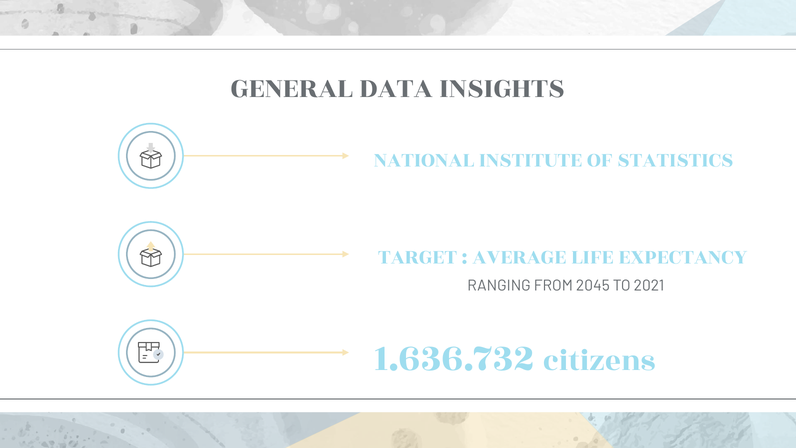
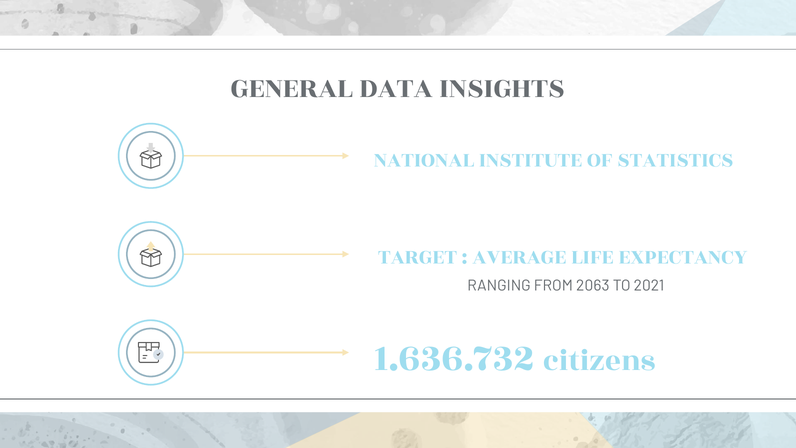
2045: 2045 -> 2063
